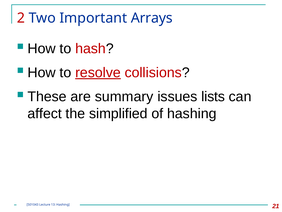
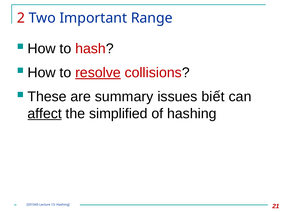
Arrays: Arrays -> Range
lists: lists -> biết
affect underline: none -> present
